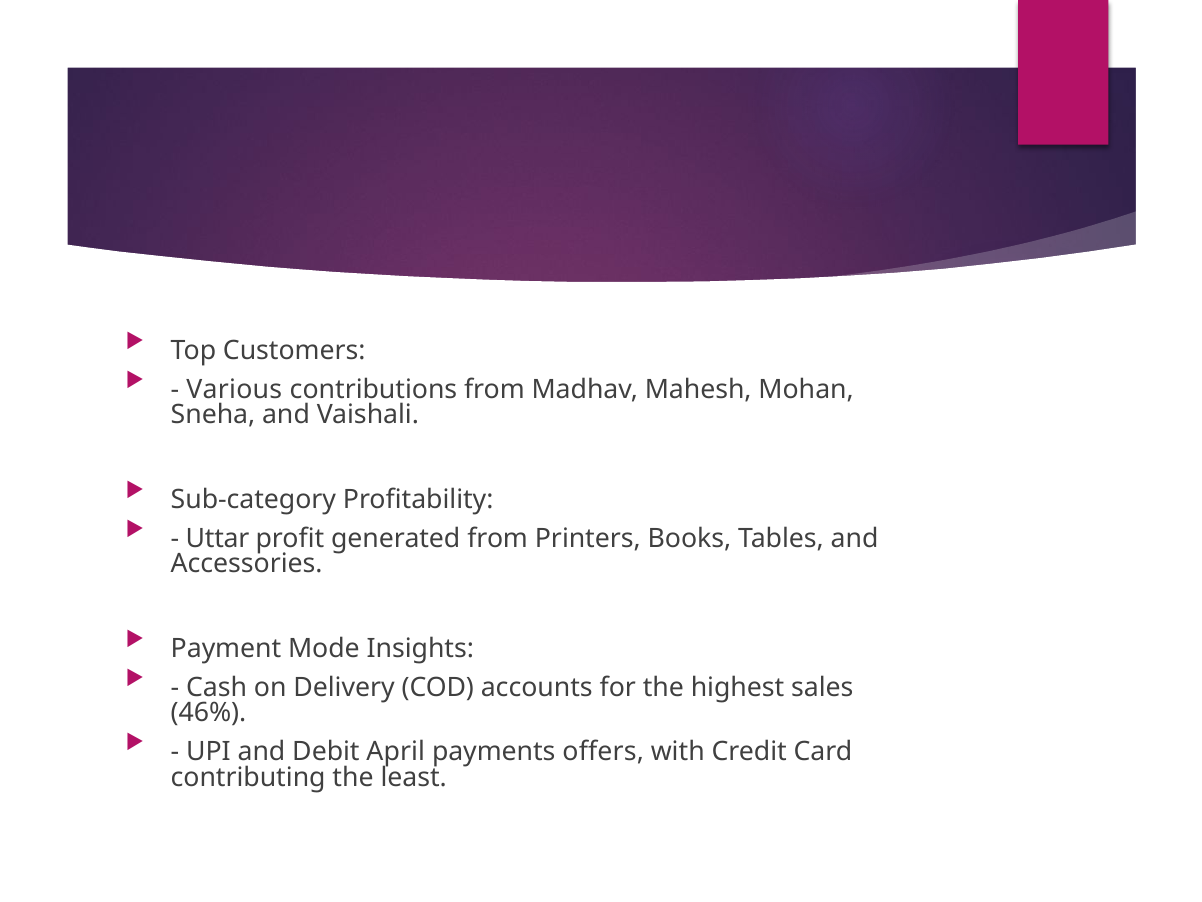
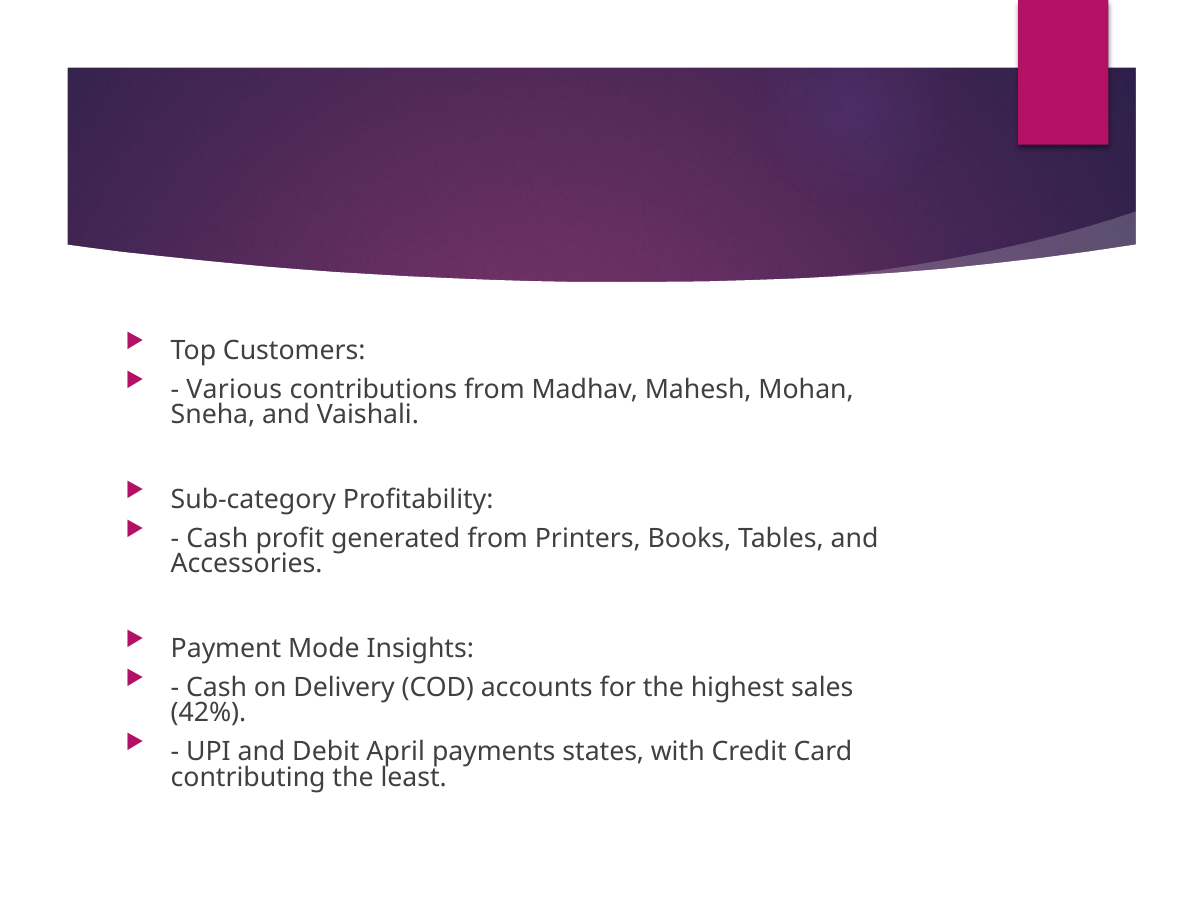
Uttar at (218, 538): Uttar -> Cash
46%: 46% -> 42%
offers: offers -> states
